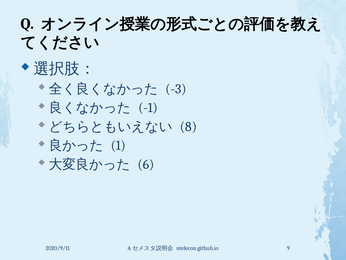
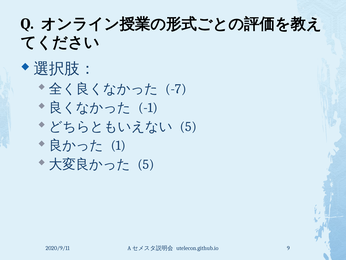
-3: -3 -> -7
8 at (188, 126): 8 -> 5
6 at (146, 164): 6 -> 5
